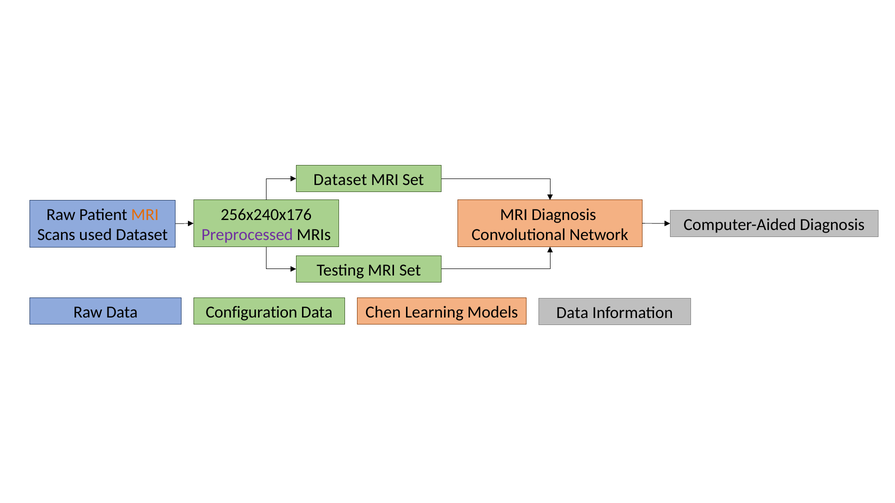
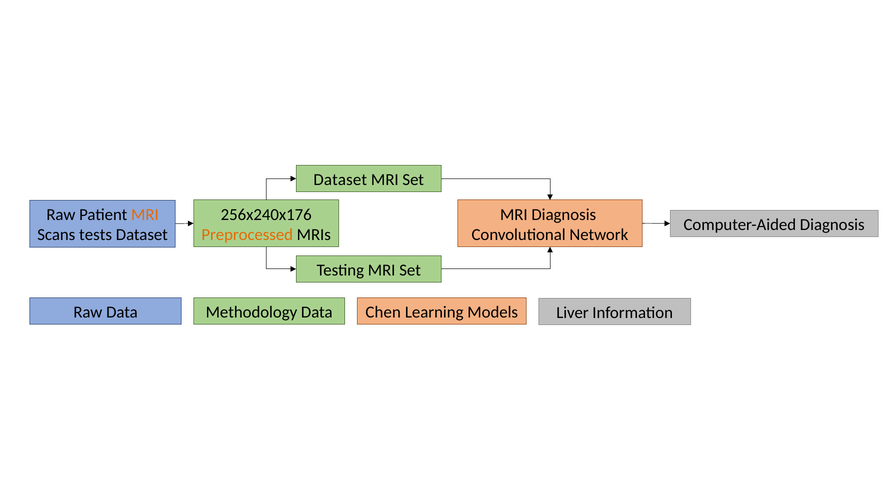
Preprocessed colour: purple -> orange
used: used -> tests
Configuration: Configuration -> Methodology
Models Data: Data -> Liver
